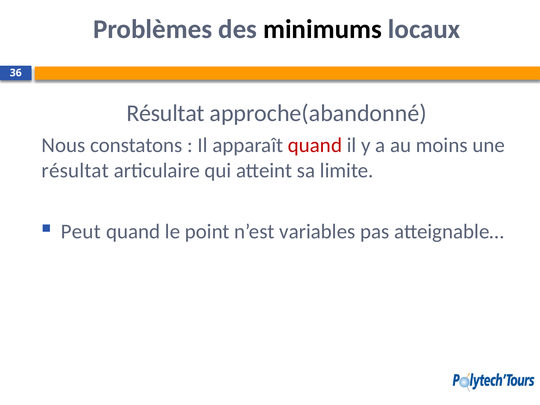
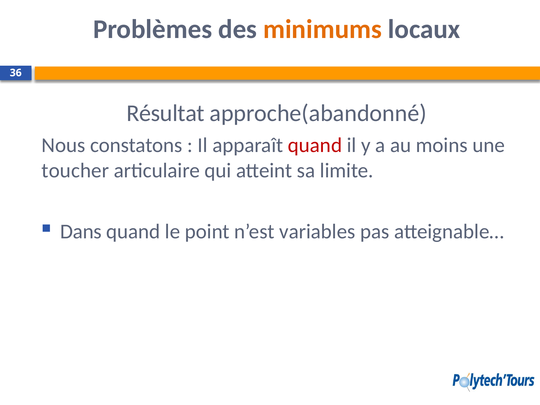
minimums colour: black -> orange
résultat at (75, 171): résultat -> toucher
Peut: Peut -> Dans
